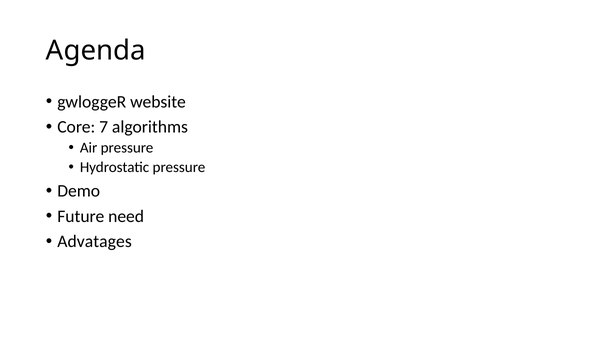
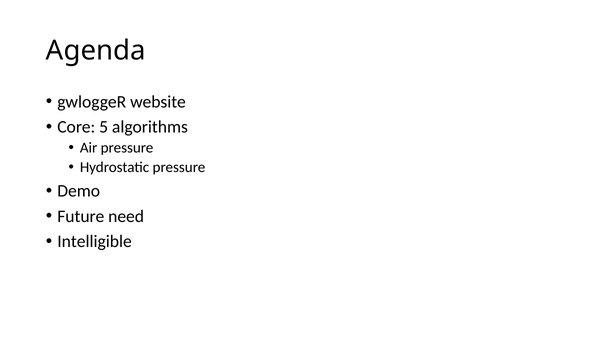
7: 7 -> 5
Advatages: Advatages -> Intelligible
